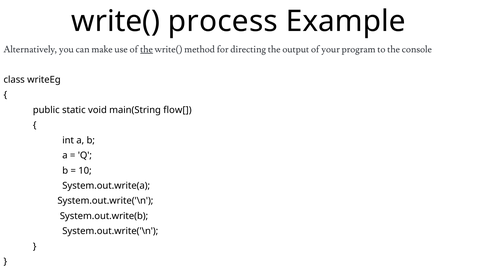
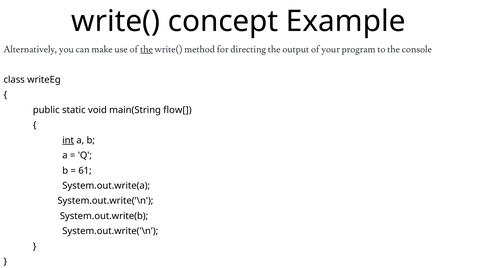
process: process -> concept
int underline: none -> present
10: 10 -> 61
